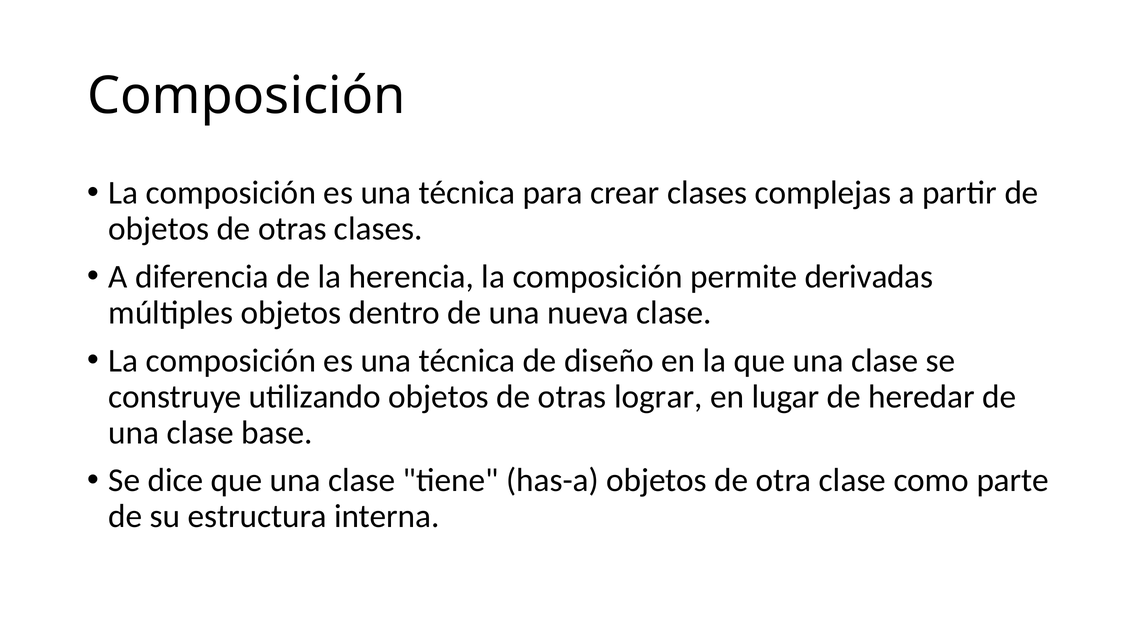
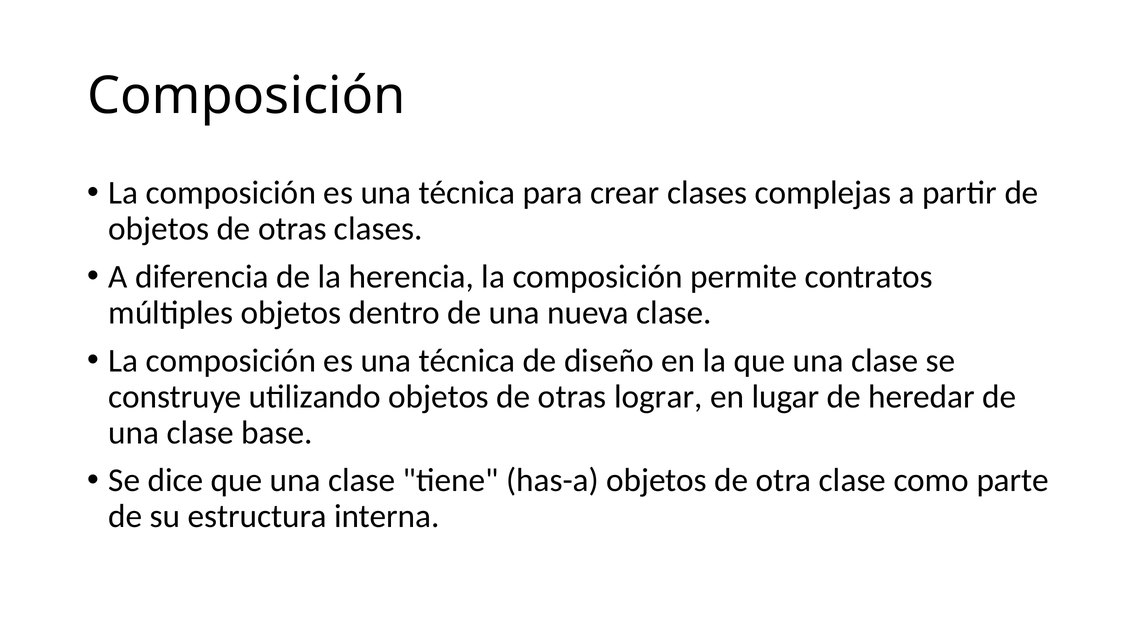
derivadas: derivadas -> contratos
